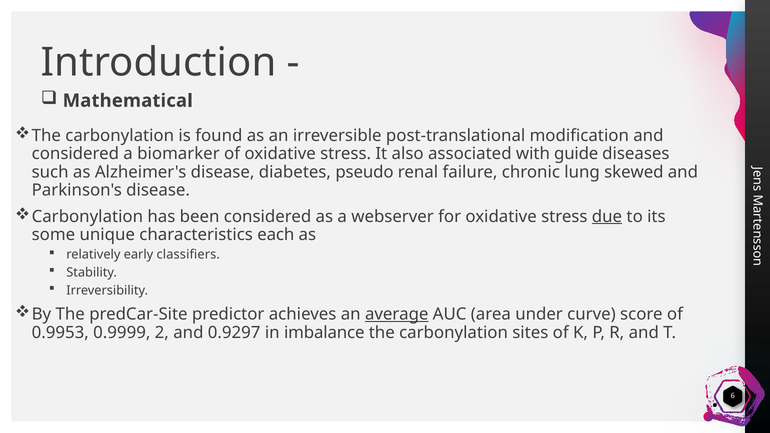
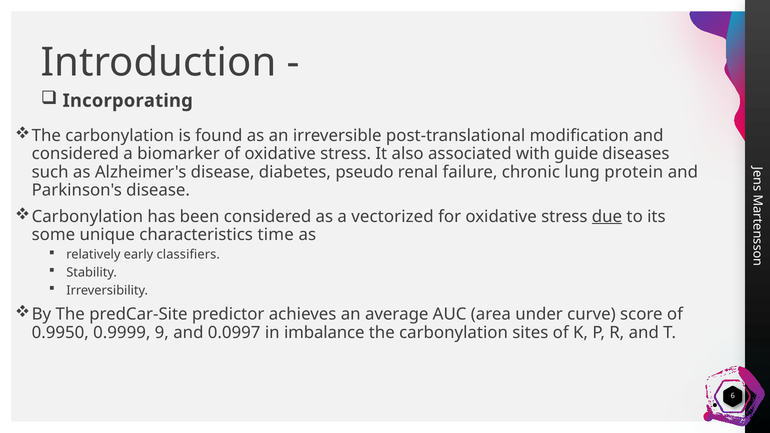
Mathematical: Mathematical -> Incorporating
skewed: skewed -> protein
webserver: webserver -> vectorized
each: each -> time
average underline: present -> none
0.9953: 0.9953 -> 0.9950
2: 2 -> 9
0.9297: 0.9297 -> 0.0997
